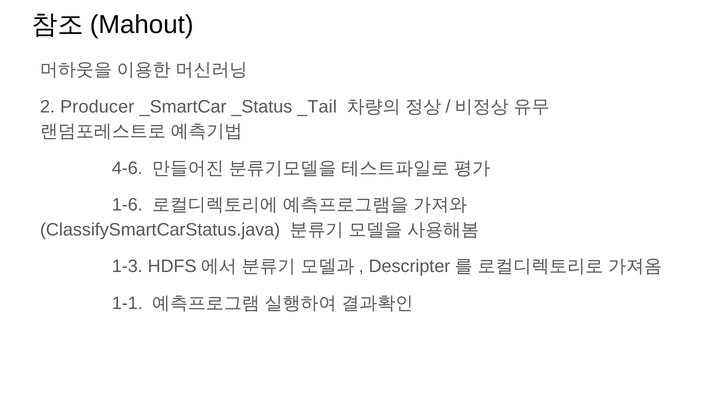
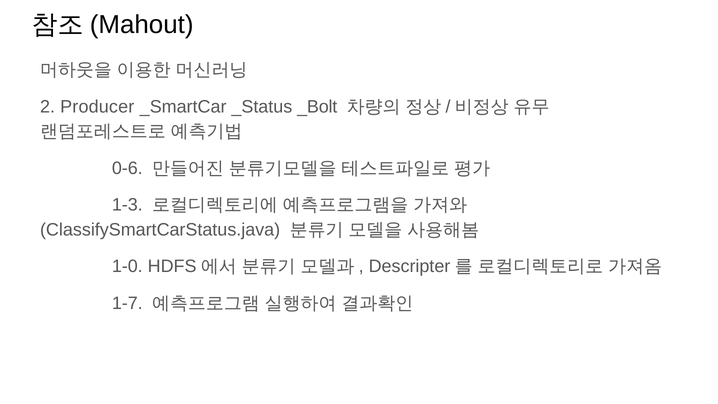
_Tail: _Tail -> _Bolt
4-6: 4-6 -> 0-6
1-6: 1-6 -> 1-3
1-3: 1-3 -> 1-0
1-1: 1-1 -> 1-7
